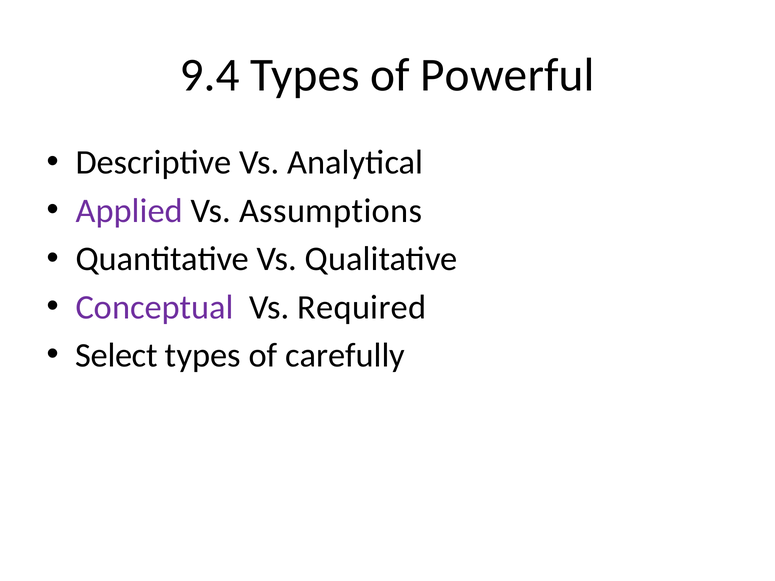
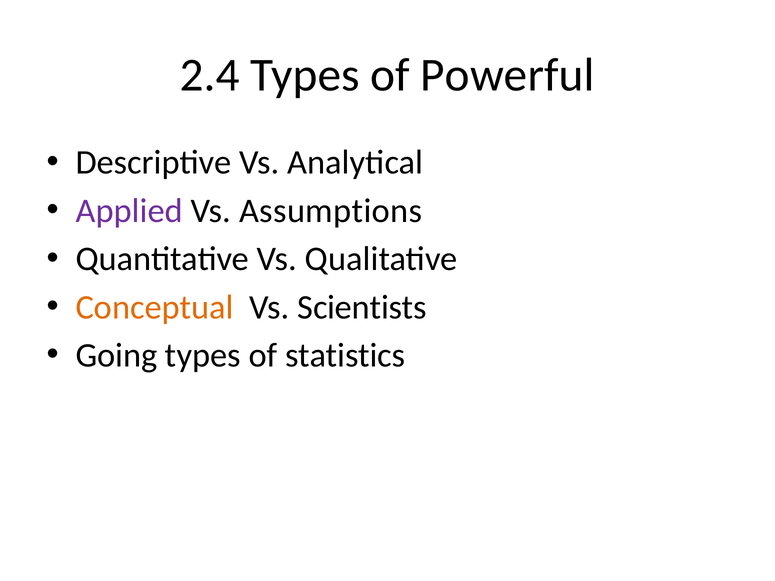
9.4: 9.4 -> 2.4
Conceptual colour: purple -> orange
Required: Required -> Scientists
Select: Select -> Going
carefully: carefully -> statistics
